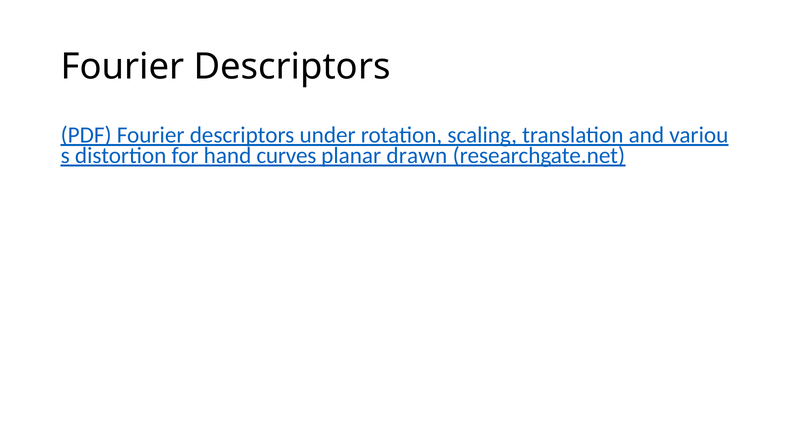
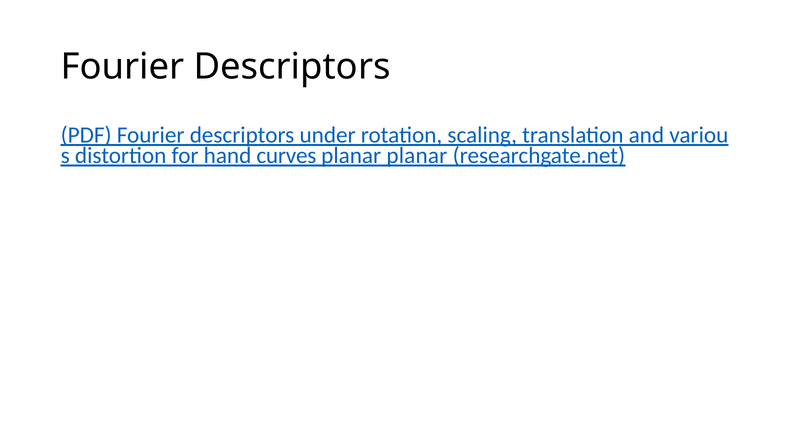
planar drawn: drawn -> planar
